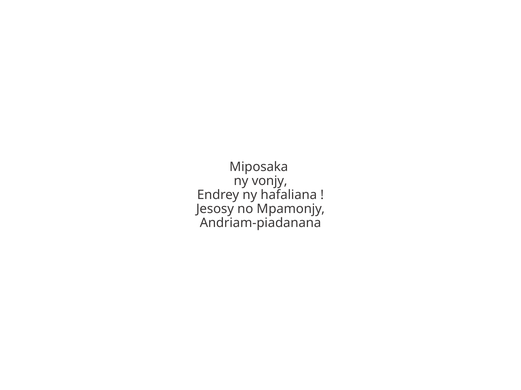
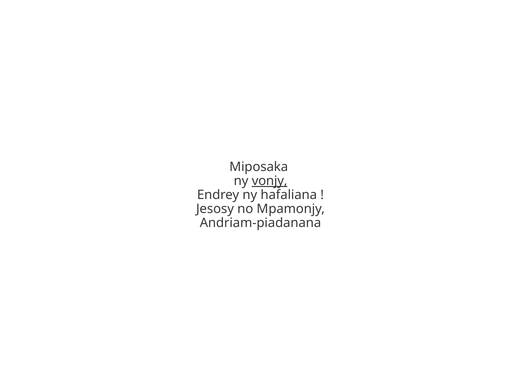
vonjy underline: none -> present
